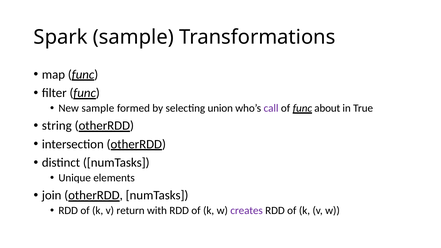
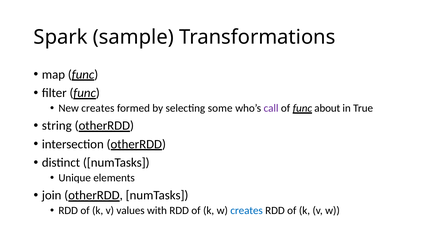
New sample: sample -> creates
union: union -> some
return: return -> values
creates at (247, 211) colour: purple -> blue
